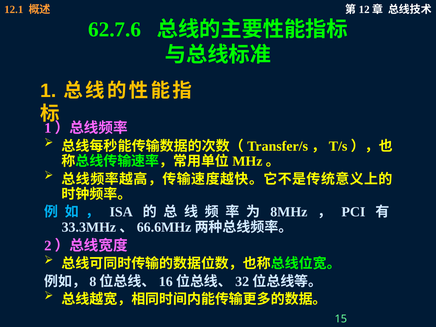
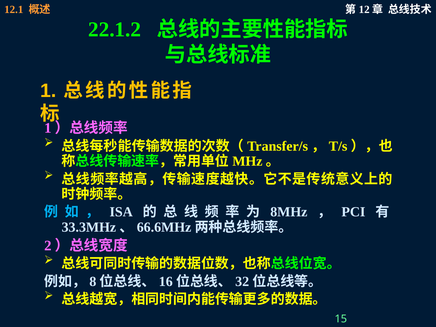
62.7.6: 62.7.6 -> 22.1.2
